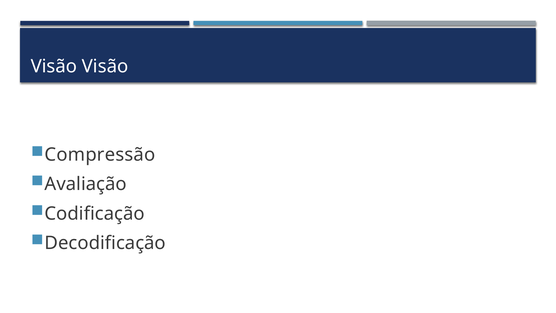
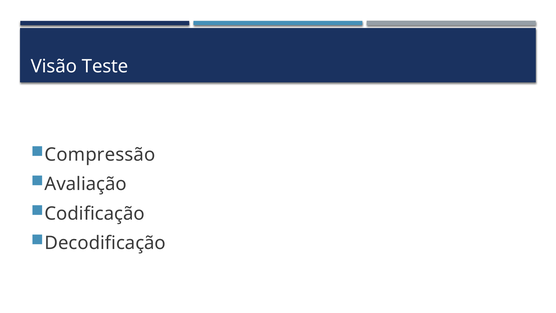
Visão Visão: Visão -> Teste
